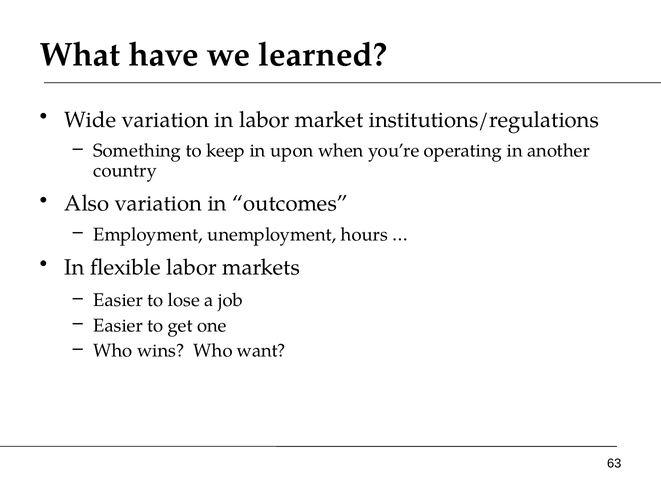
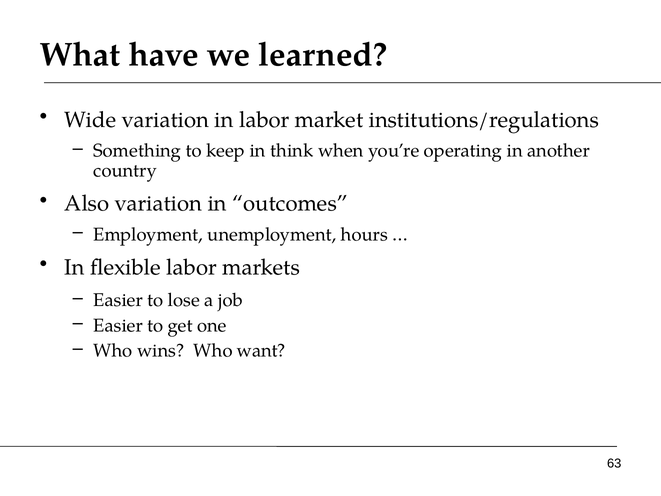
upon: upon -> think
